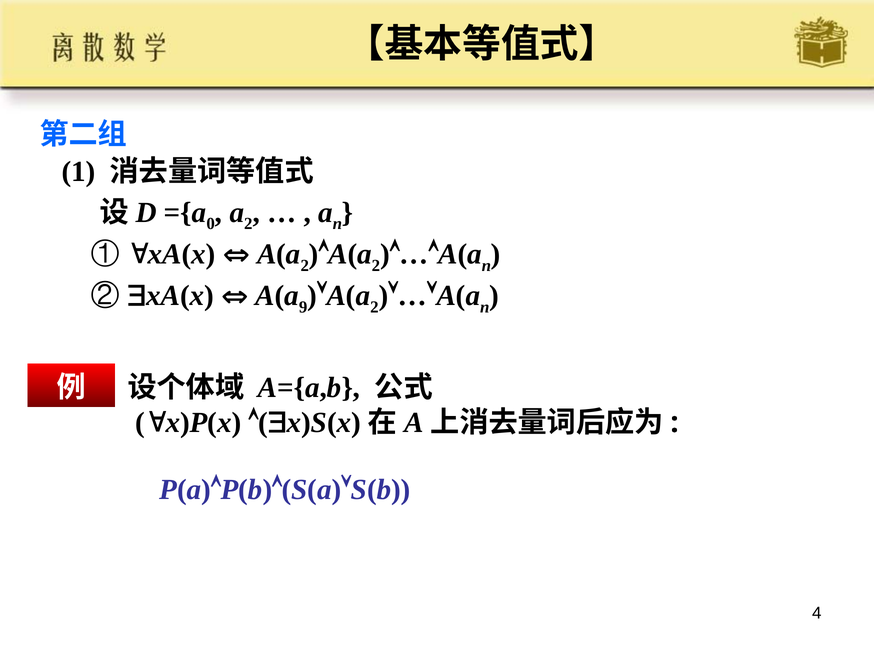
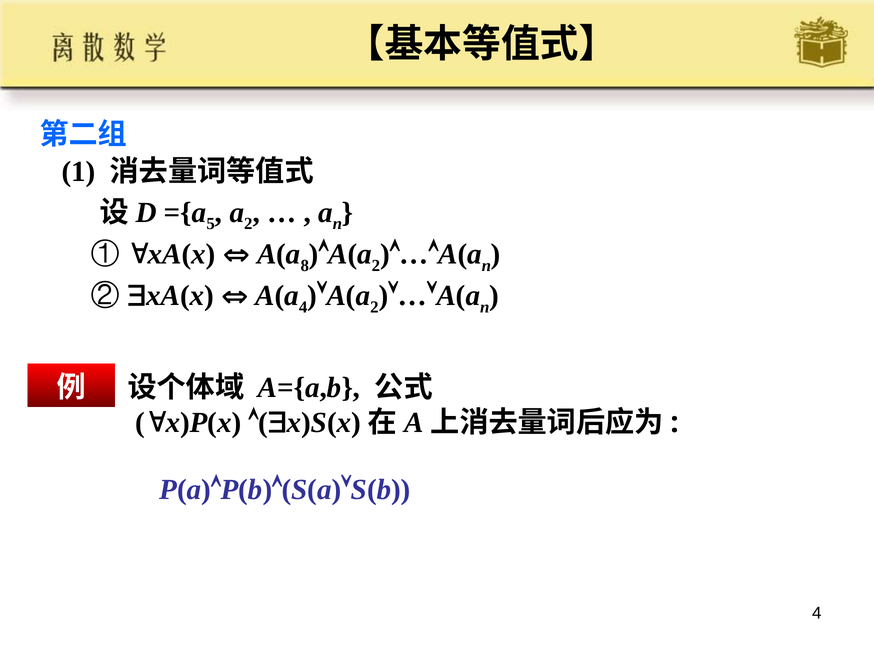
0: 0 -> 5
2 at (305, 265): 2 -> 8
9 at (303, 307): 9 -> 4
